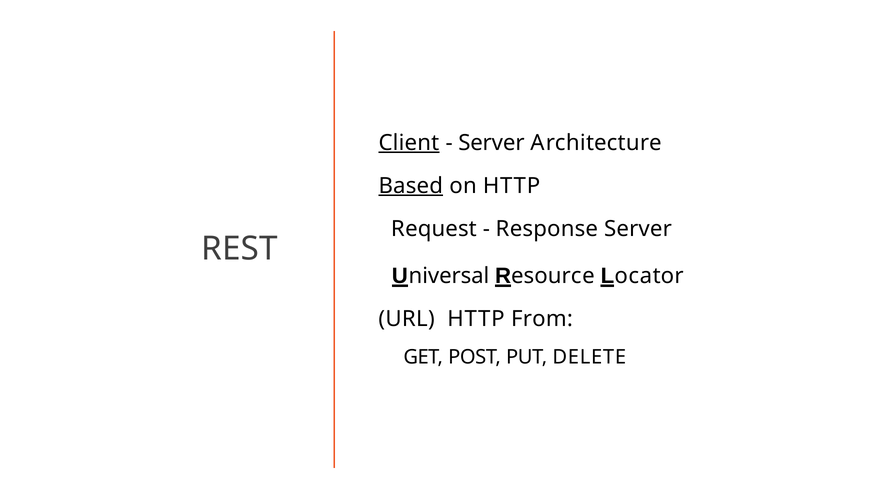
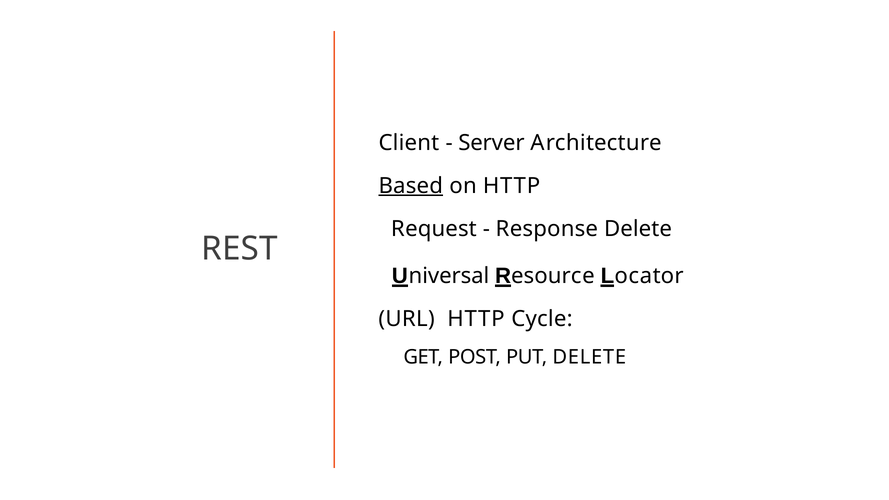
Client underline: present -> none
Response Server: Server -> Delete
From: From -> Cycle
